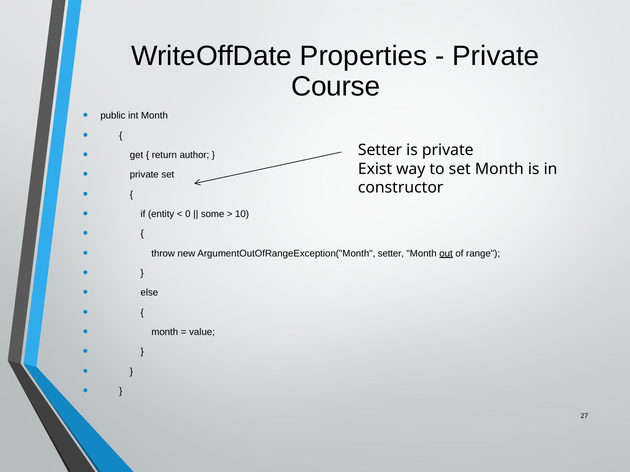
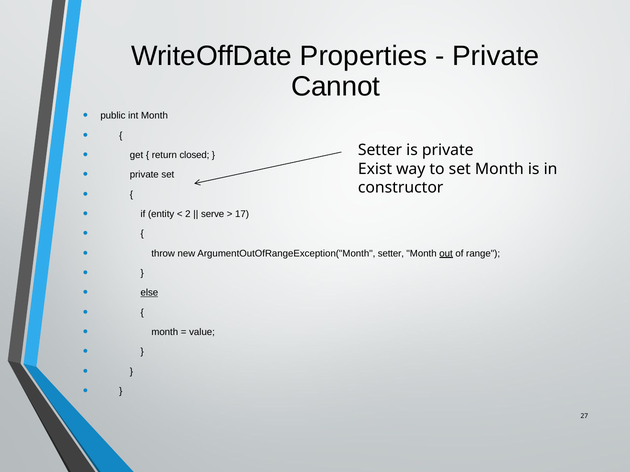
Course: Course -> Cannot
author: author -> closed
0: 0 -> 2
some: some -> serve
10: 10 -> 17
else underline: none -> present
